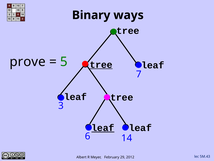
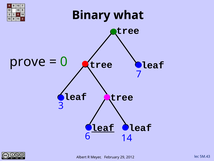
ways: ways -> what
5: 5 -> 0
tree at (101, 64) underline: present -> none
